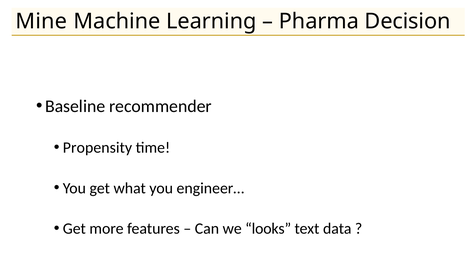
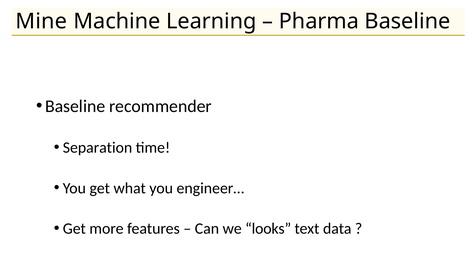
Pharma Decision: Decision -> Baseline
Propensity: Propensity -> Separation
